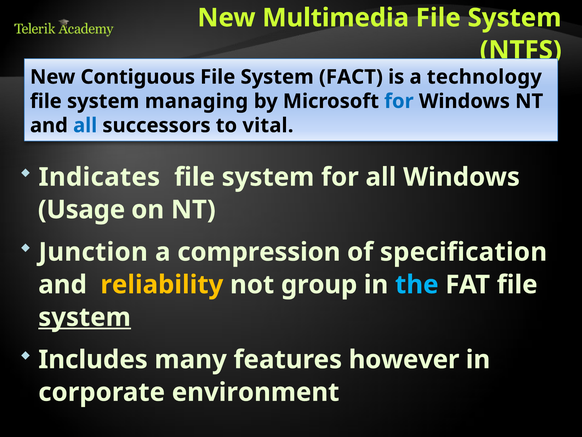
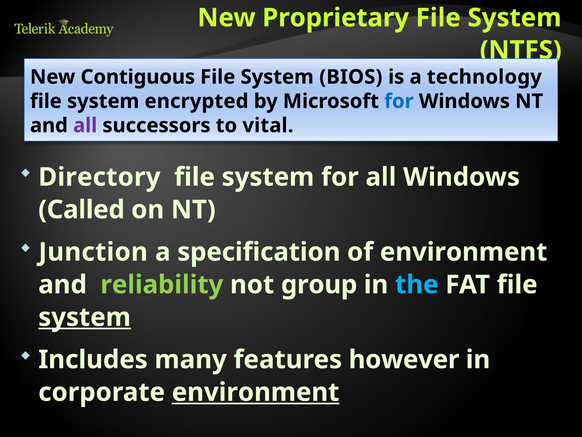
Multimedia: Multimedia -> Proprietary
FACT: FACT -> BIOS
managing: managing -> encrypted
all at (85, 125) colour: blue -> purple
Indicates: Indicates -> Directory
Usage: Usage -> Called
compression: compression -> specification
of specification: specification -> environment
reliability colour: yellow -> light green
environment at (256, 392) underline: none -> present
